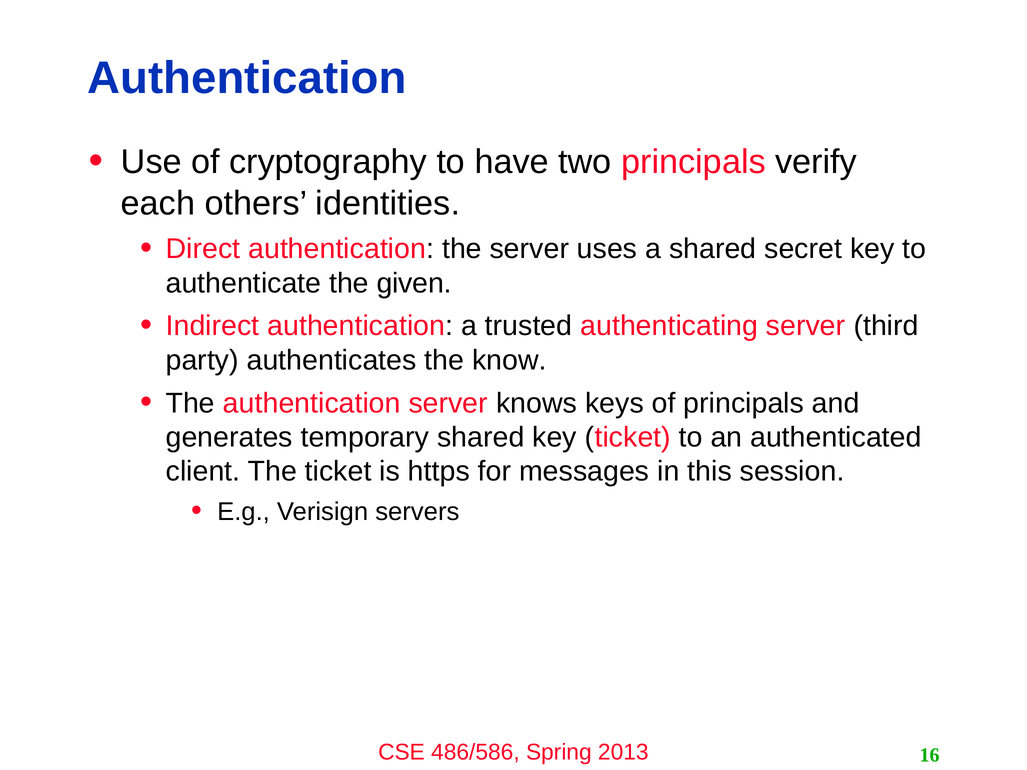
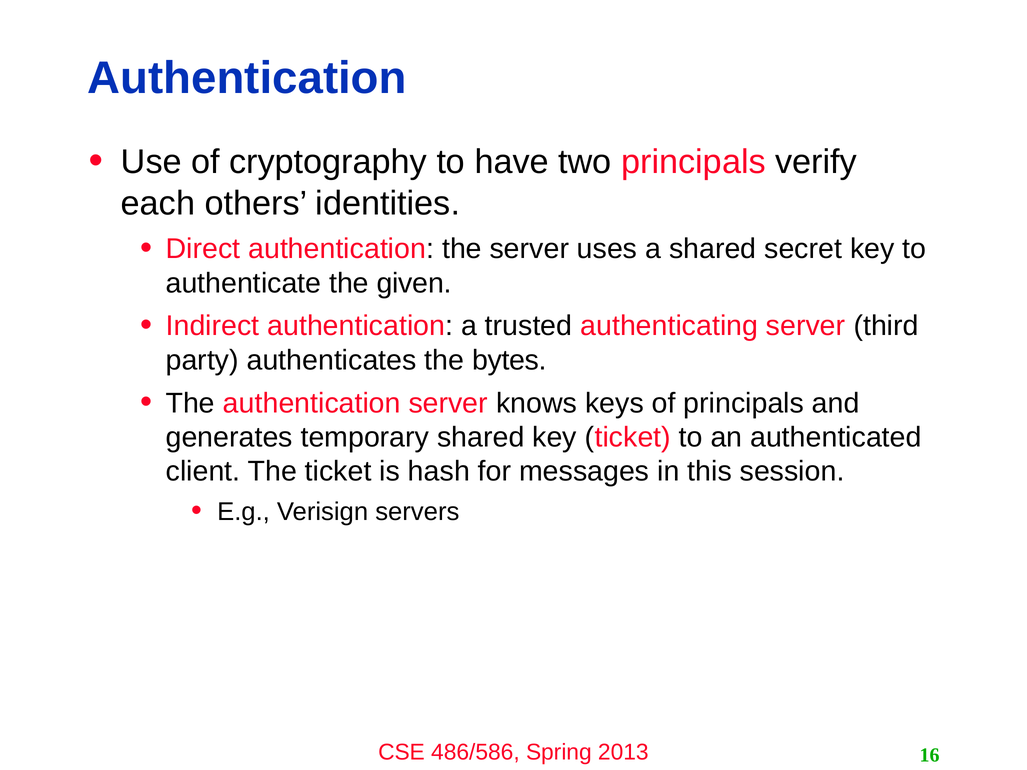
know: know -> bytes
https: https -> hash
